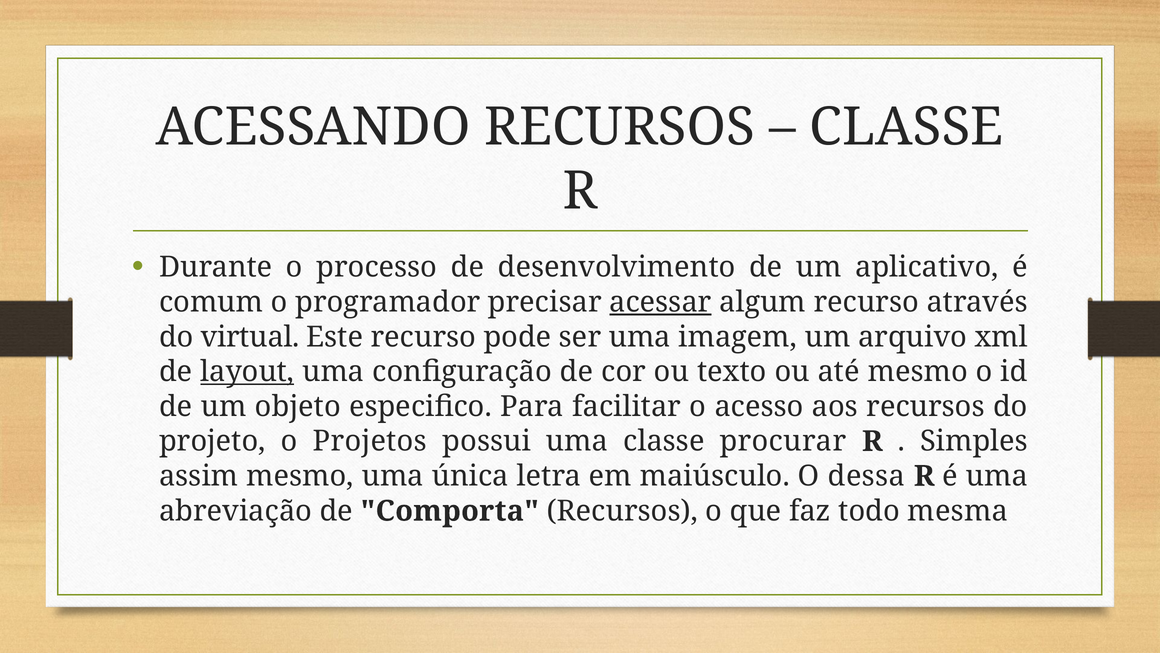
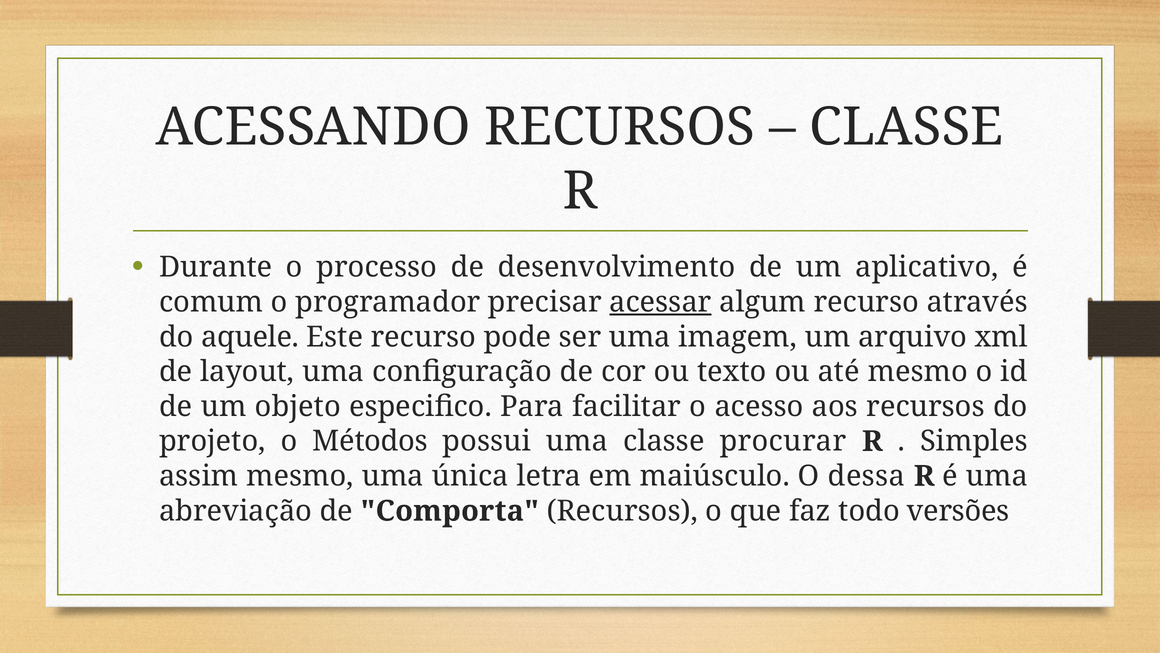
virtual: virtual -> aquele
layout underline: present -> none
Projetos: Projetos -> Métodos
mesma: mesma -> versões
